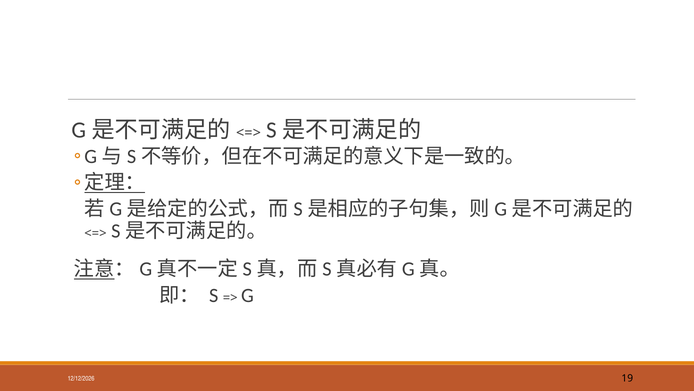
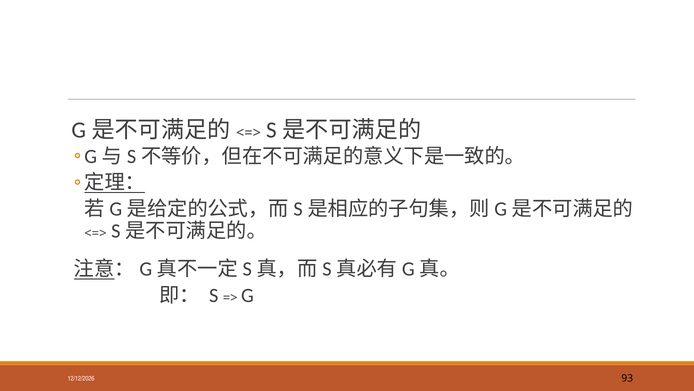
19: 19 -> 93
